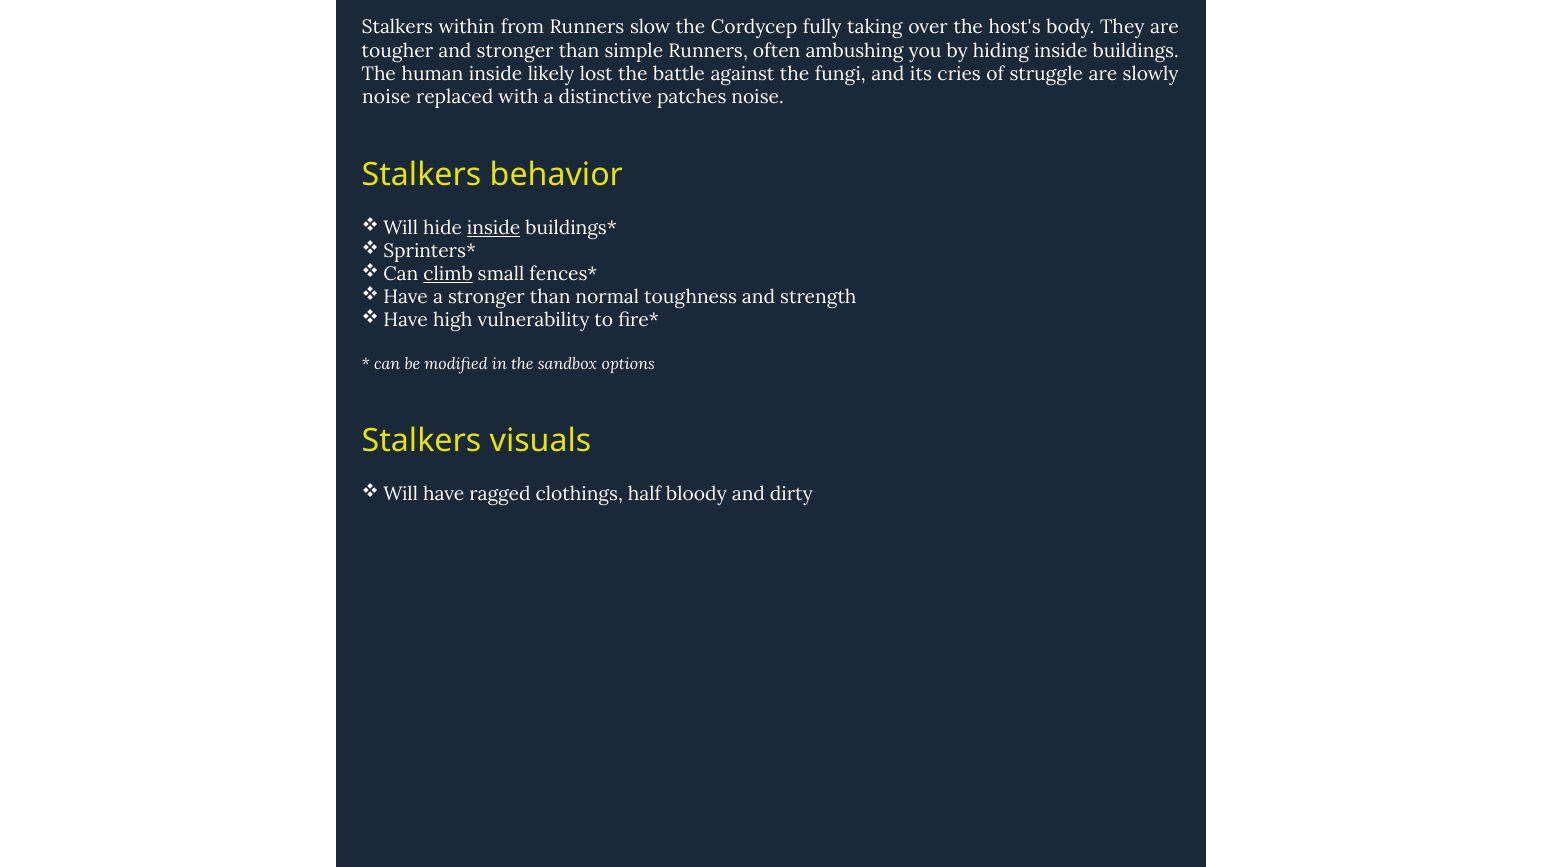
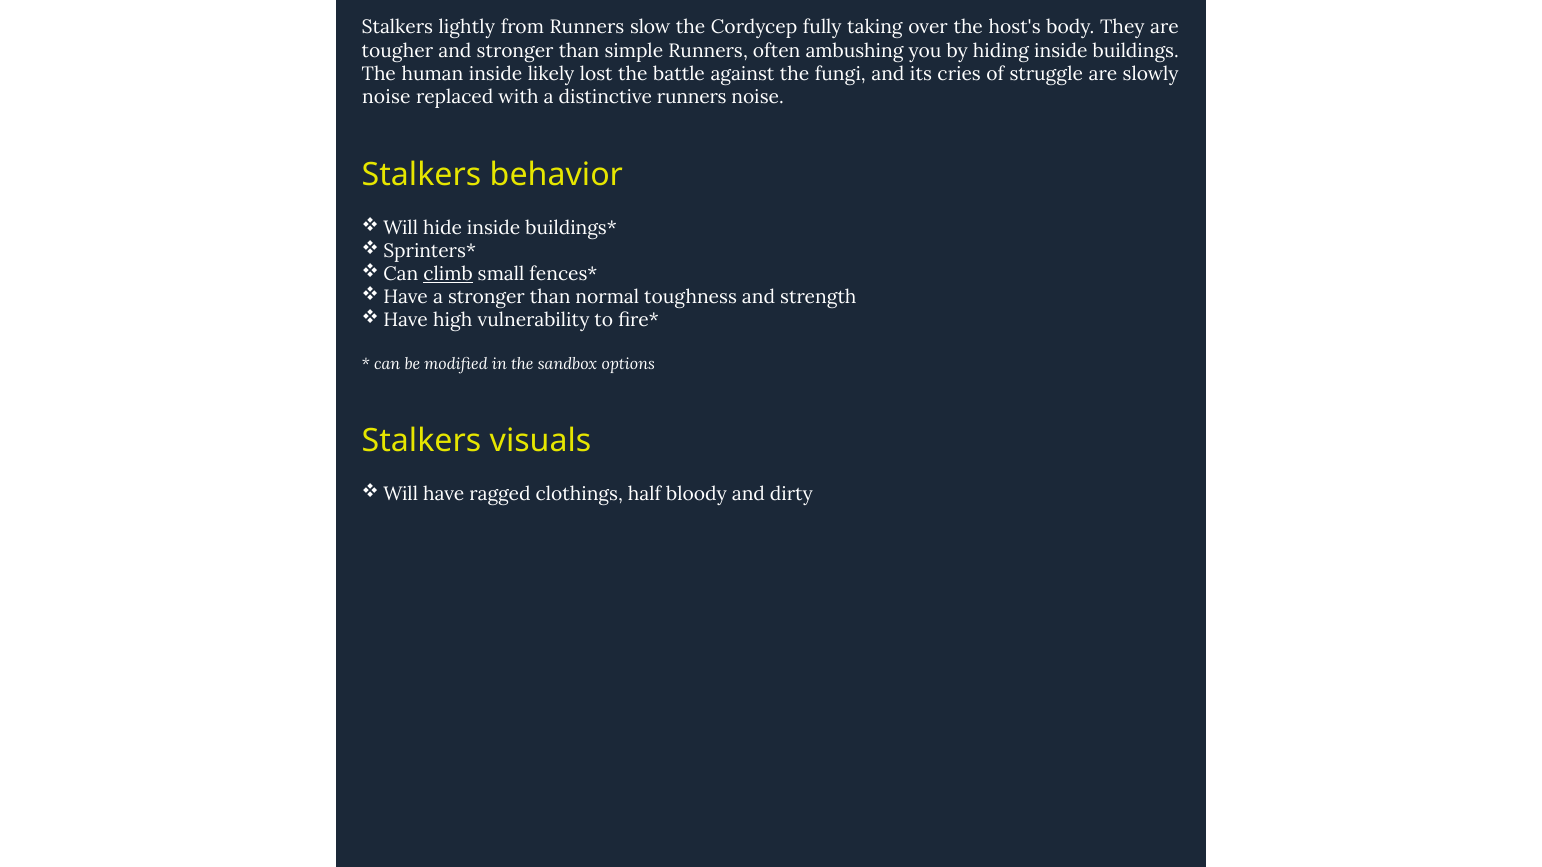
within: within -> lightly
distinctive patches: patches -> runners
inside at (494, 228) underline: present -> none
